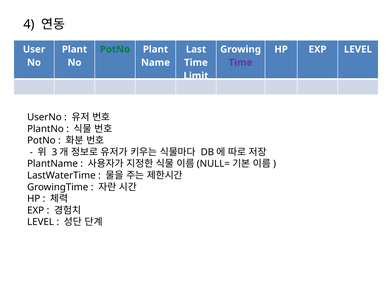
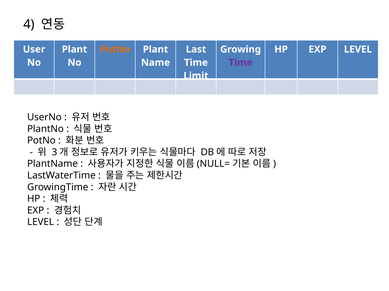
PotNo at (115, 49) colour: green -> orange
